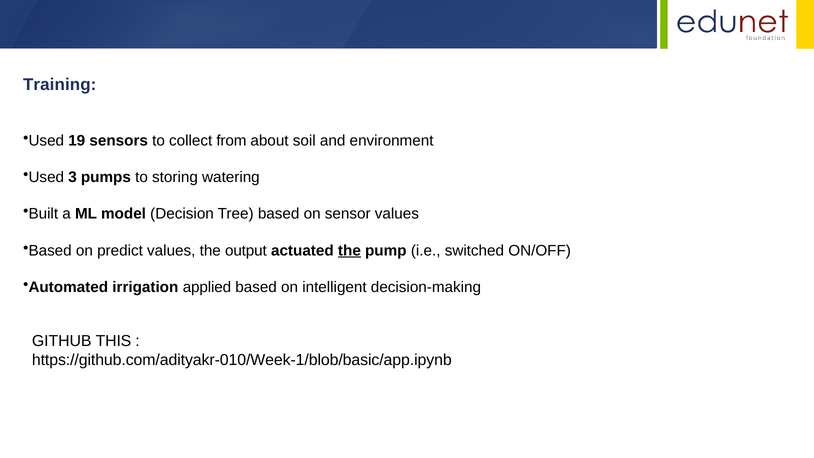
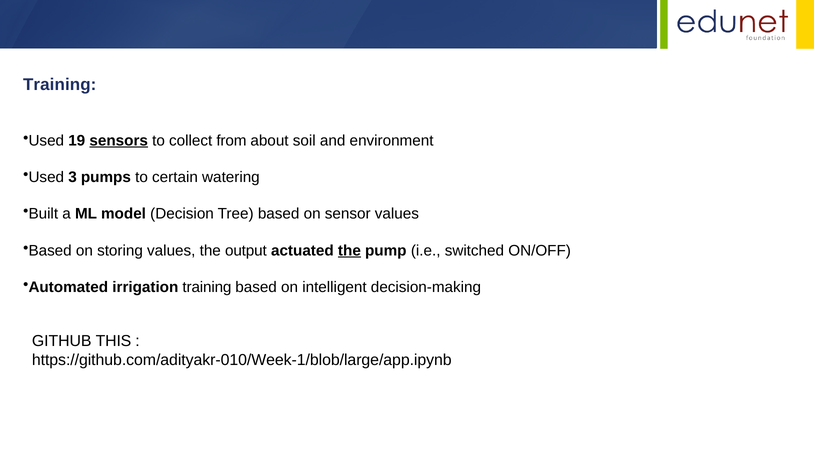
sensors underline: none -> present
storing: storing -> certain
predict: predict -> storing
irrigation applied: applied -> training
https://github.com/adityakr-010/Week-1/blob/basic/app.ipynb: https://github.com/adityakr-010/Week-1/blob/basic/app.ipynb -> https://github.com/adityakr-010/Week-1/blob/large/app.ipynb
